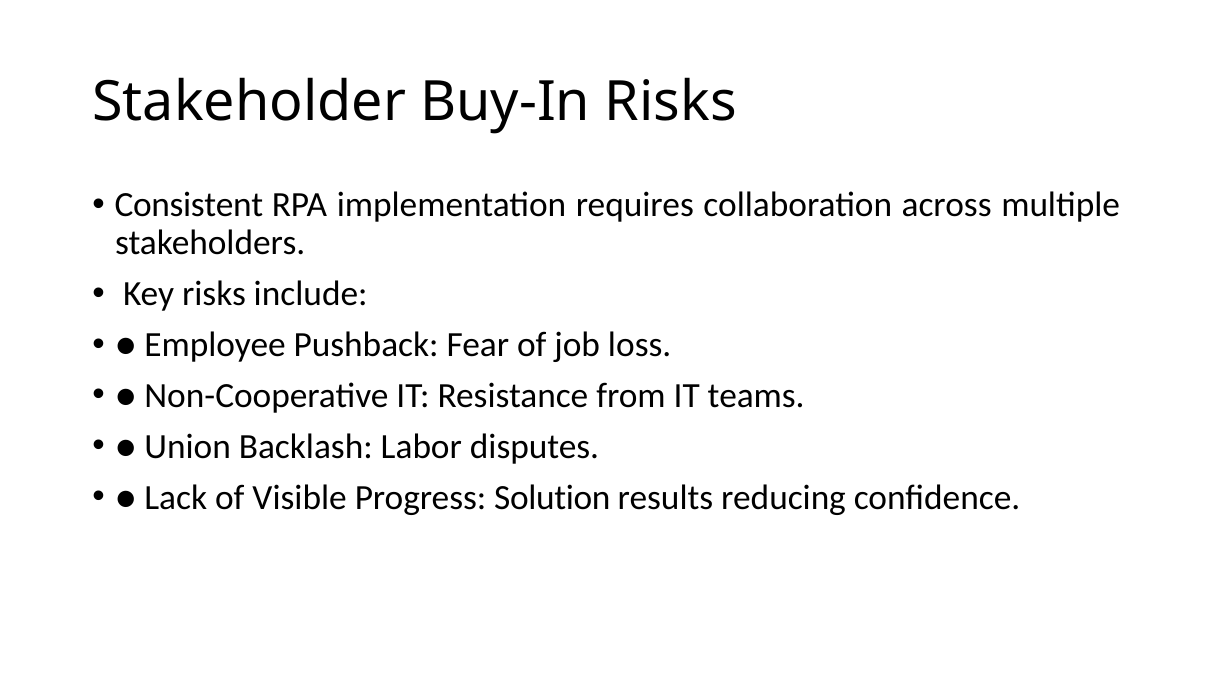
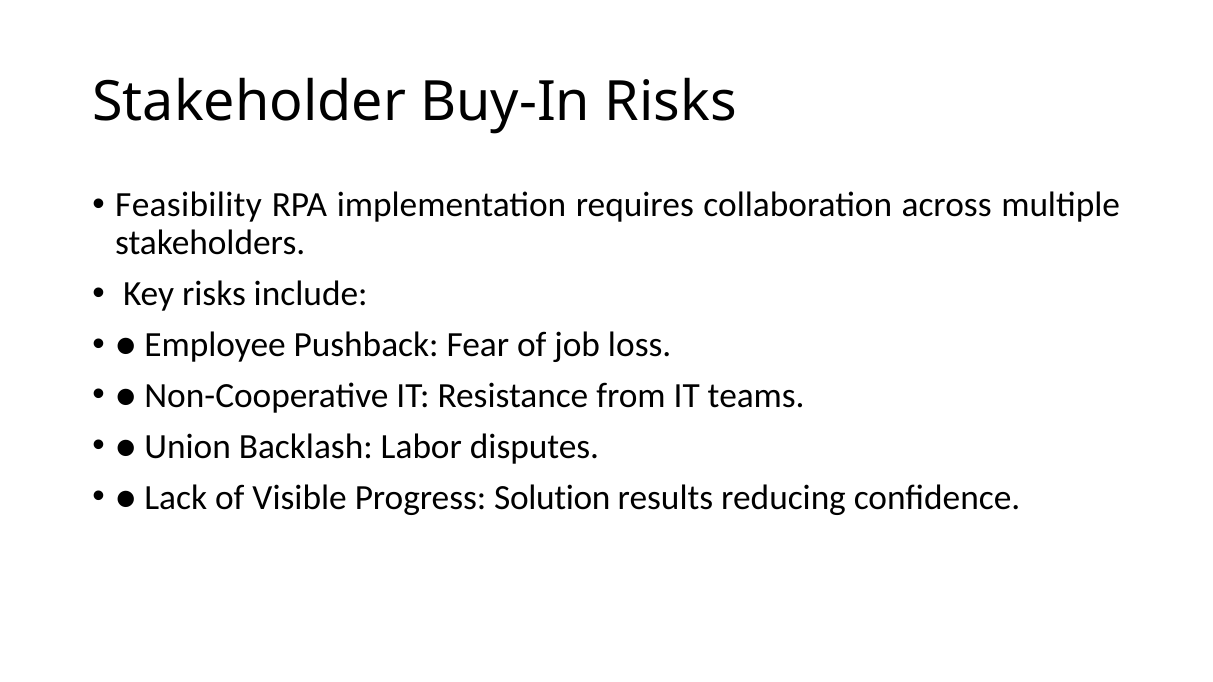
Consistent: Consistent -> Feasibility
